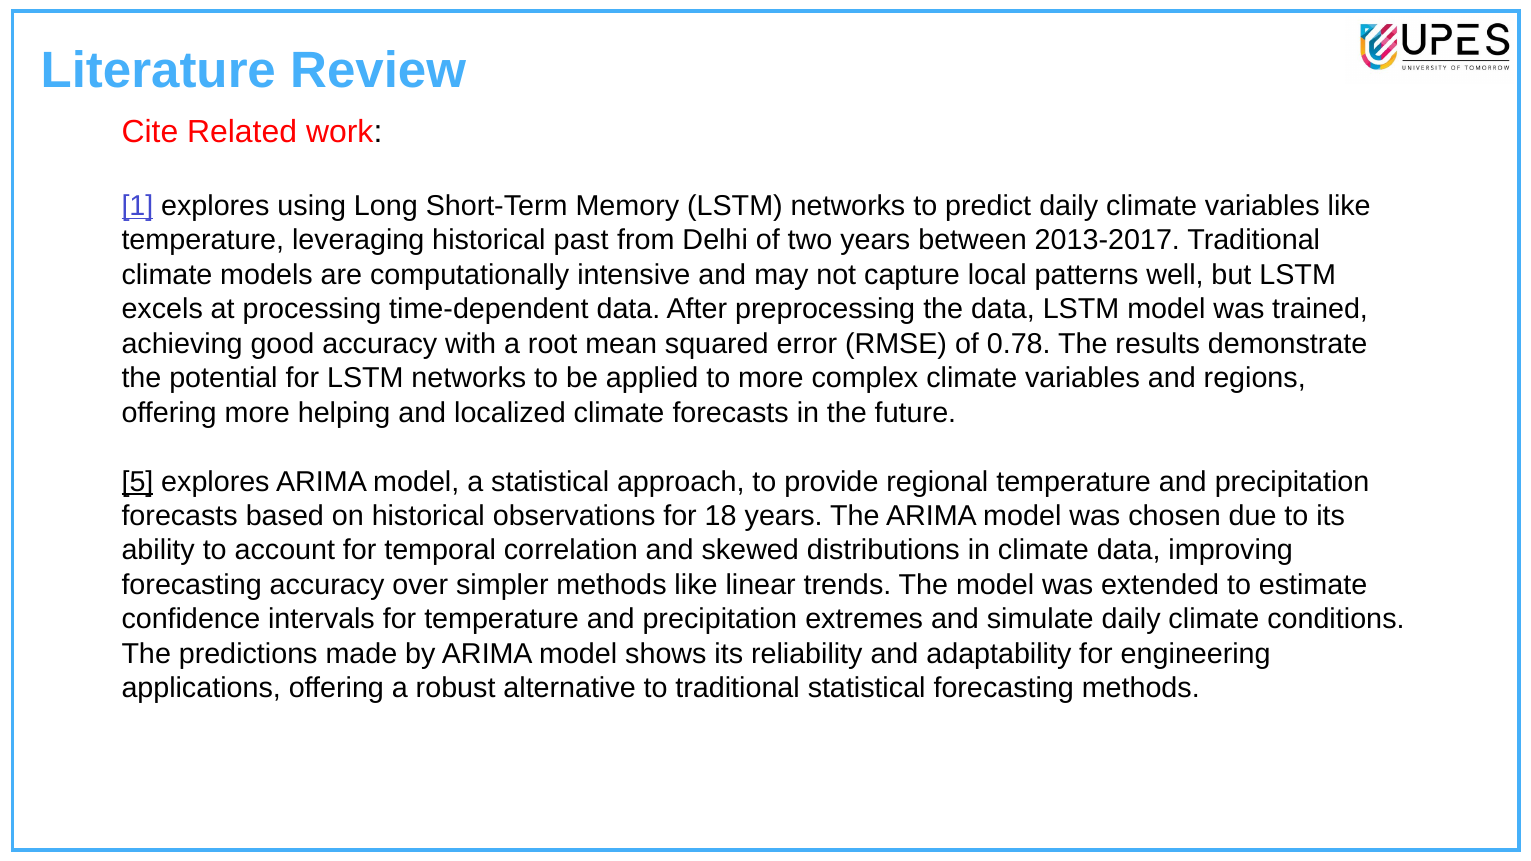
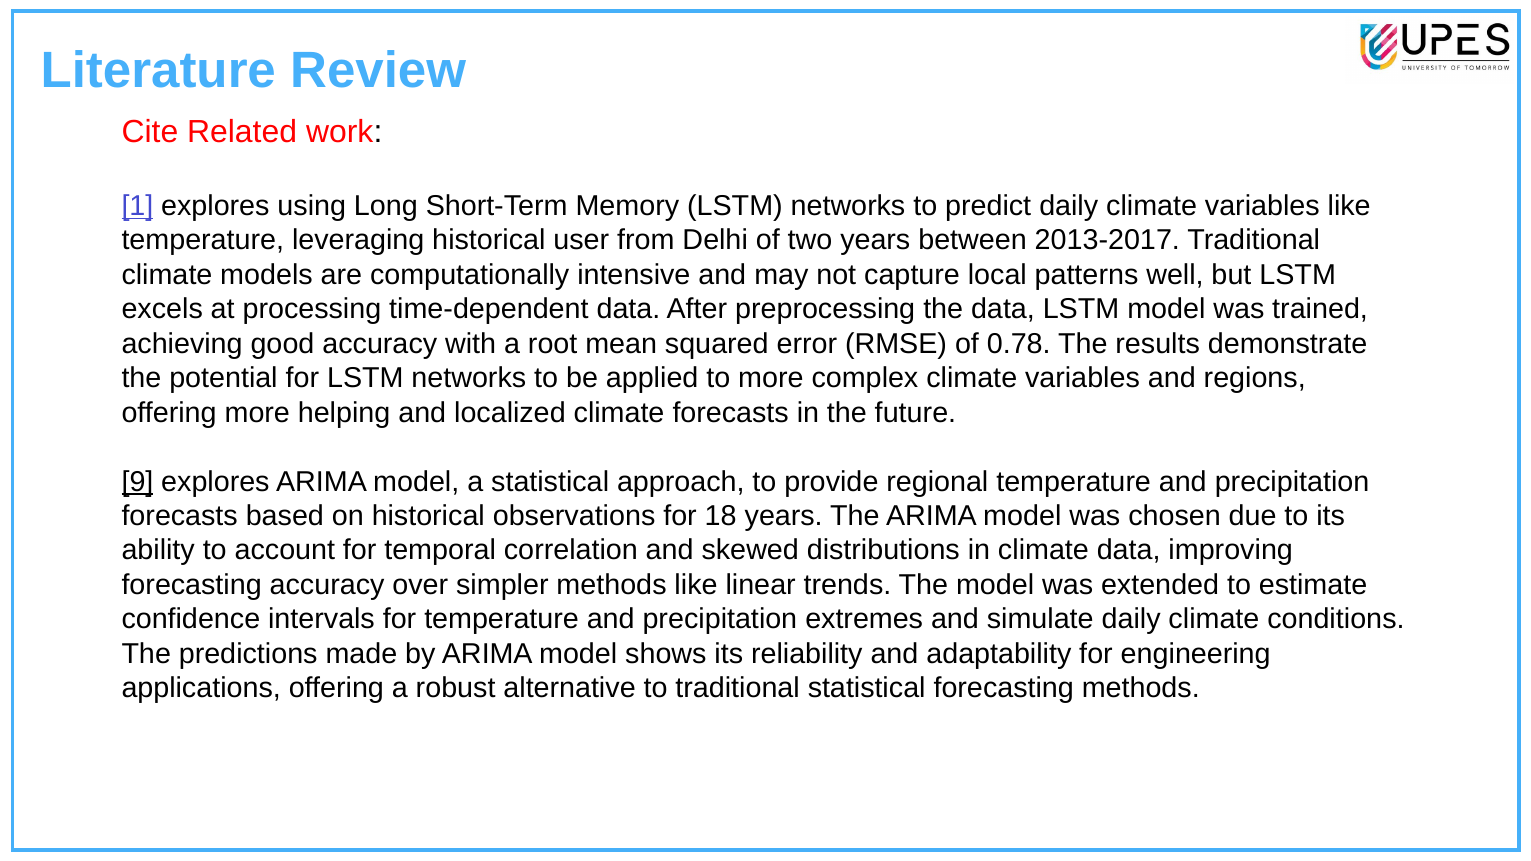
past: past -> user
5: 5 -> 9
